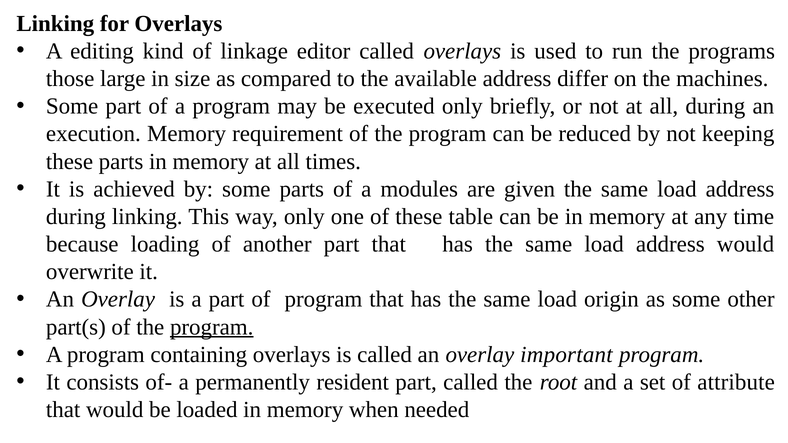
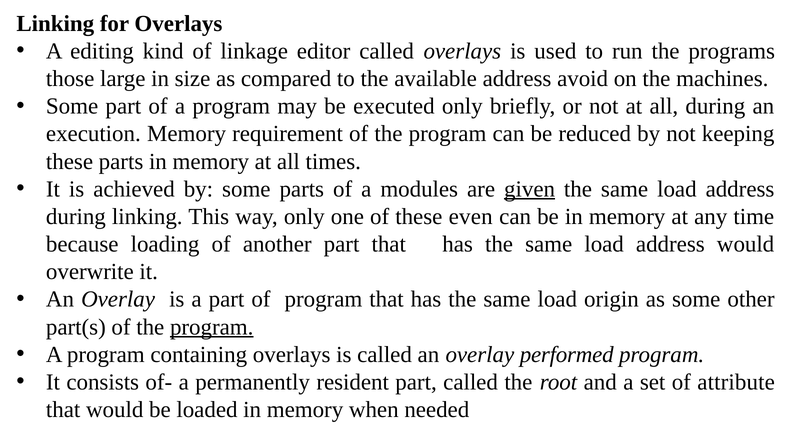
differ: differ -> avoid
given underline: none -> present
table: table -> even
important: important -> performed
